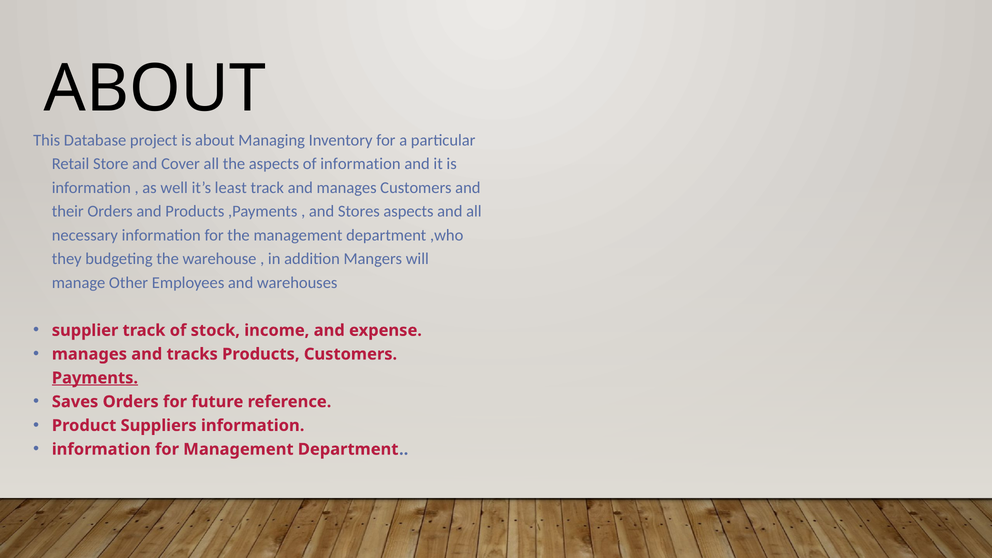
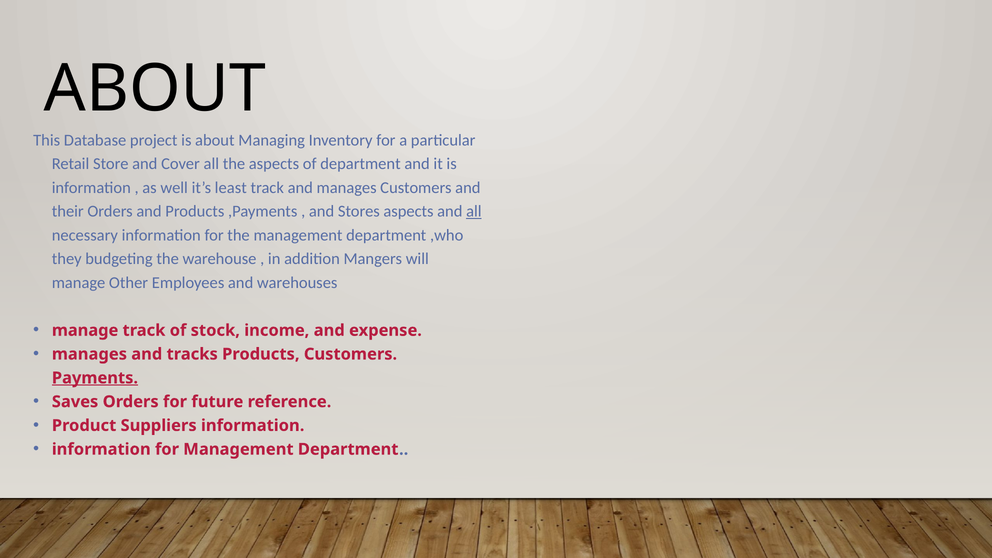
of information: information -> department
all at (474, 211) underline: none -> present
supplier at (85, 330): supplier -> manage
